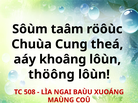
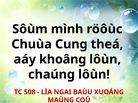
taâm: taâm -> mình
thöông: thöông -> chaúng
